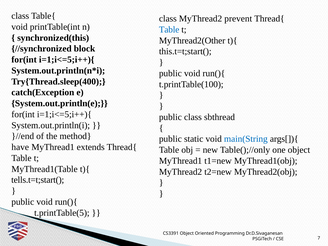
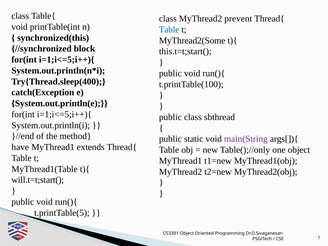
MyThread2(Other: MyThread2(Other -> MyThread2(Some
main(String colour: blue -> purple
tells.t=t;start(: tells.t=t;start( -> will.t=t;start(
